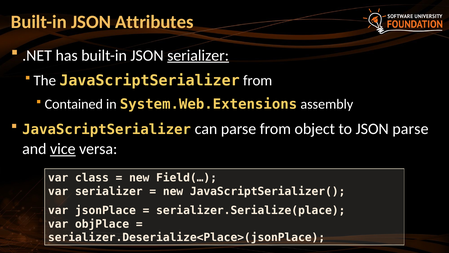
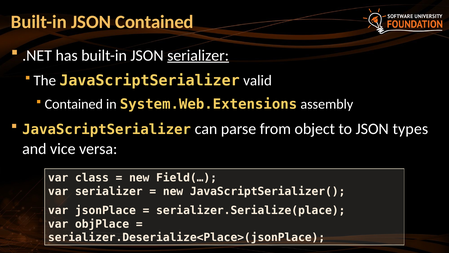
JSON Attributes: Attributes -> Contained
JavaScriptSerializer from: from -> valid
JSON parse: parse -> types
vice underline: present -> none
